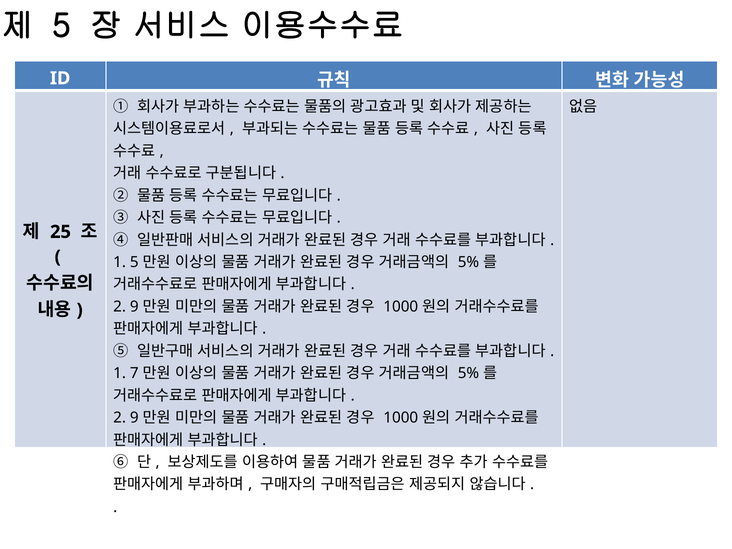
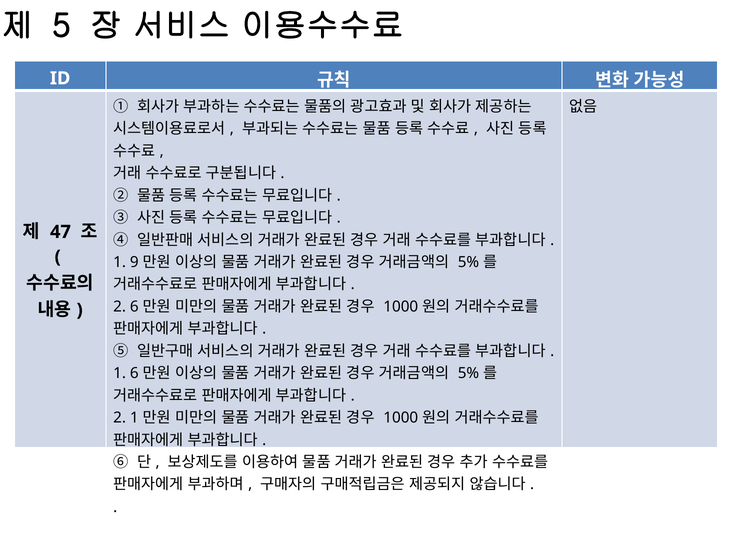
25: 25 -> 47
1 5: 5 -> 9
9 at (134, 307): 9 -> 6
1 7: 7 -> 6
9 at (134, 418): 9 -> 1
